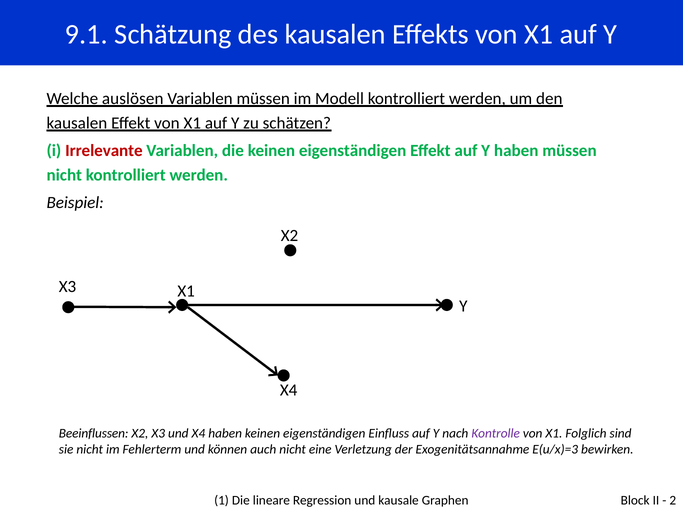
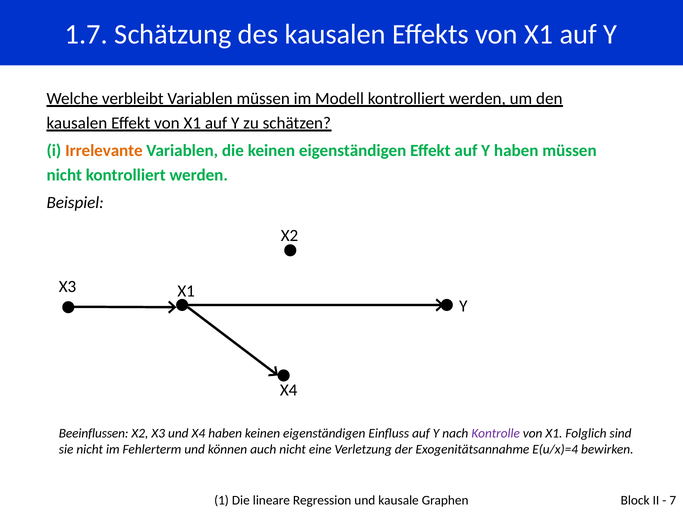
9.1: 9.1 -> 1.7
auslösen: auslösen -> verbleibt
Irrelevante colour: red -> orange
E(u/x)=3: E(u/x)=3 -> E(u/x)=4
2: 2 -> 7
